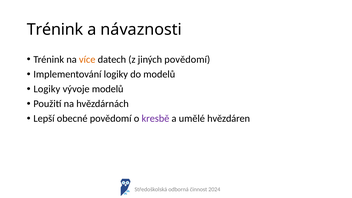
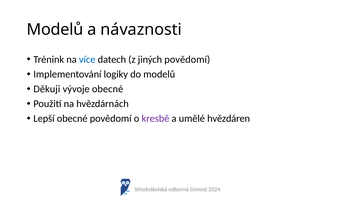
Trénink at (55, 30): Trénink -> Modelů
více colour: orange -> blue
Logiky at (47, 89): Logiky -> Děkuji
vývoje modelů: modelů -> obecné
